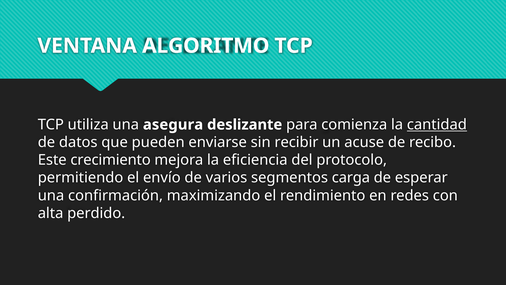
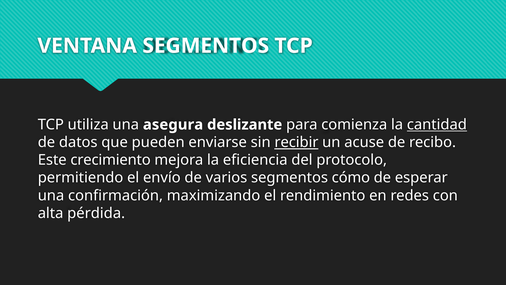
VENTANA ALGORITMO: ALGORITMO -> SEGMENTOS
recibir underline: none -> present
carga: carga -> cómo
perdido: perdido -> pérdida
